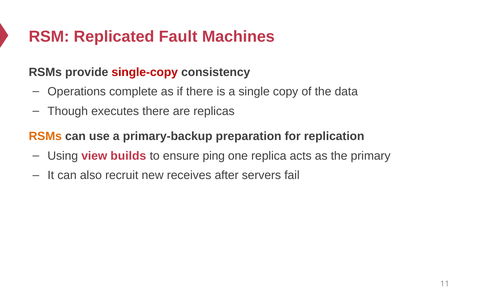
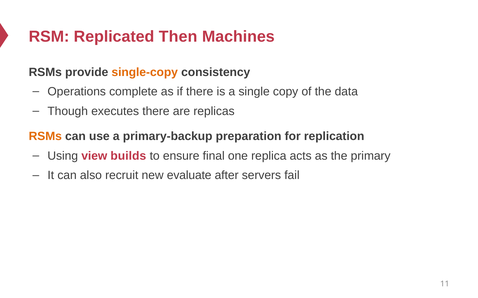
Fault: Fault -> Then
single-copy colour: red -> orange
ping: ping -> final
receives: receives -> evaluate
